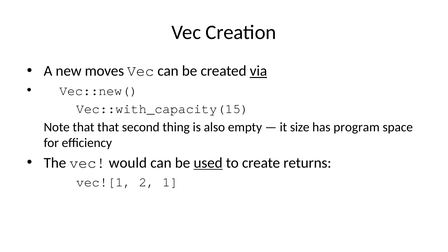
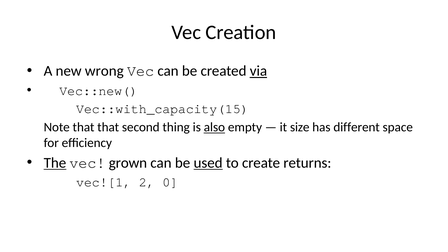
moves: moves -> wrong
also underline: none -> present
program: program -> different
The underline: none -> present
would: would -> grown
1: 1 -> 0
